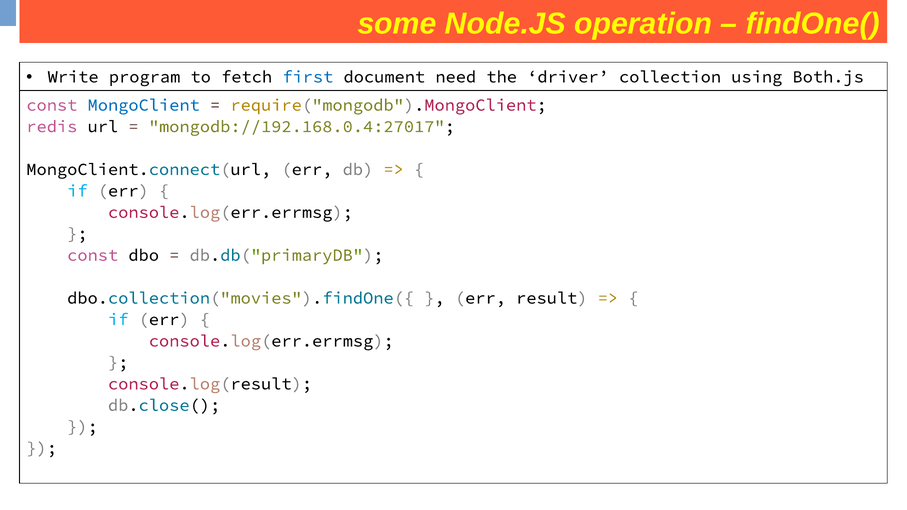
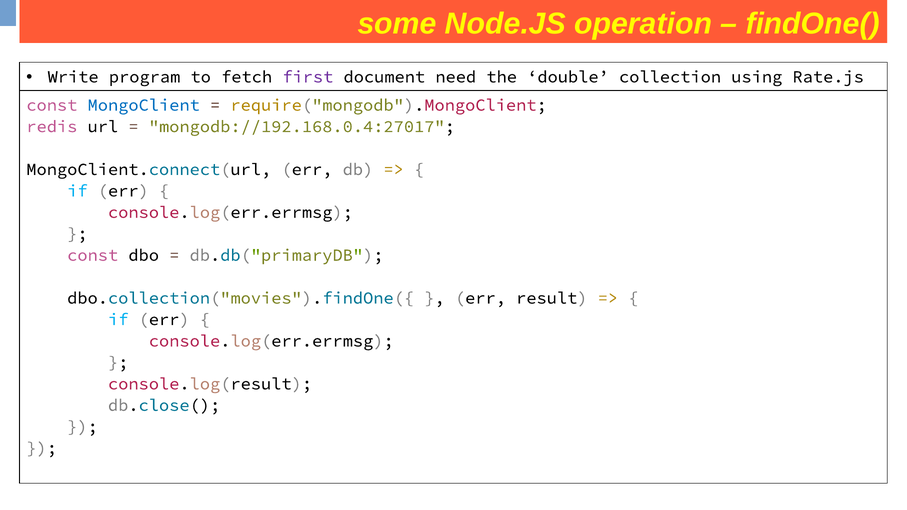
first colour: blue -> purple
driver: driver -> double
Both.js: Both.js -> Rate.js
